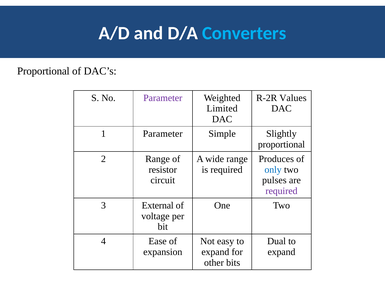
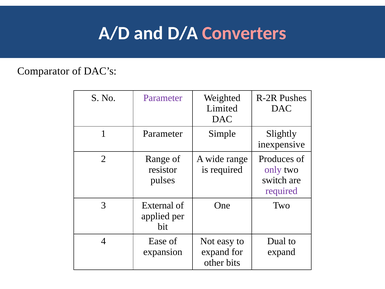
Converters colour: light blue -> pink
Proportional at (43, 71): Proportional -> Comparator
Values: Values -> Pushes
proportional at (281, 144): proportional -> inexpensive
only colour: blue -> purple
circuit: circuit -> pulses
pulses: pulses -> switch
voltage: voltage -> applied
